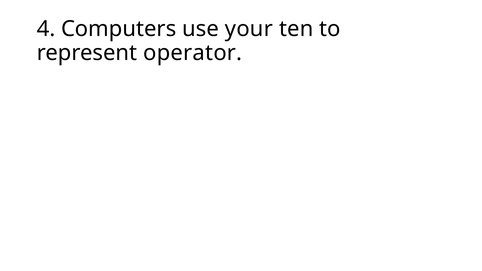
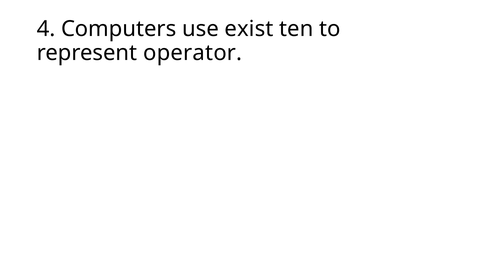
your: your -> exist
